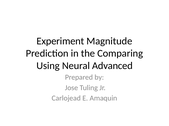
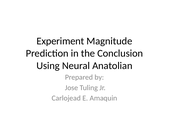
Comparing: Comparing -> Conclusion
Advanced: Advanced -> Anatolian
